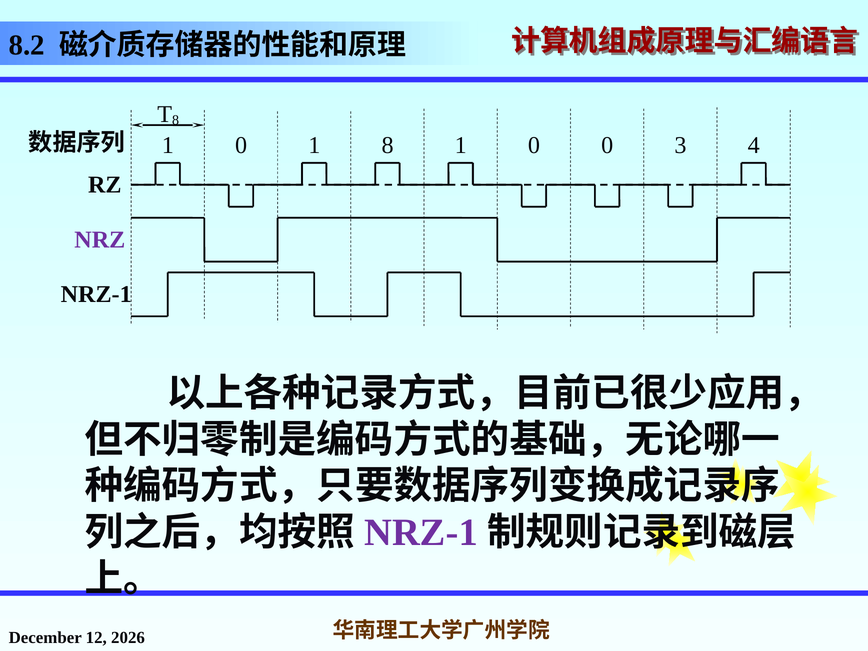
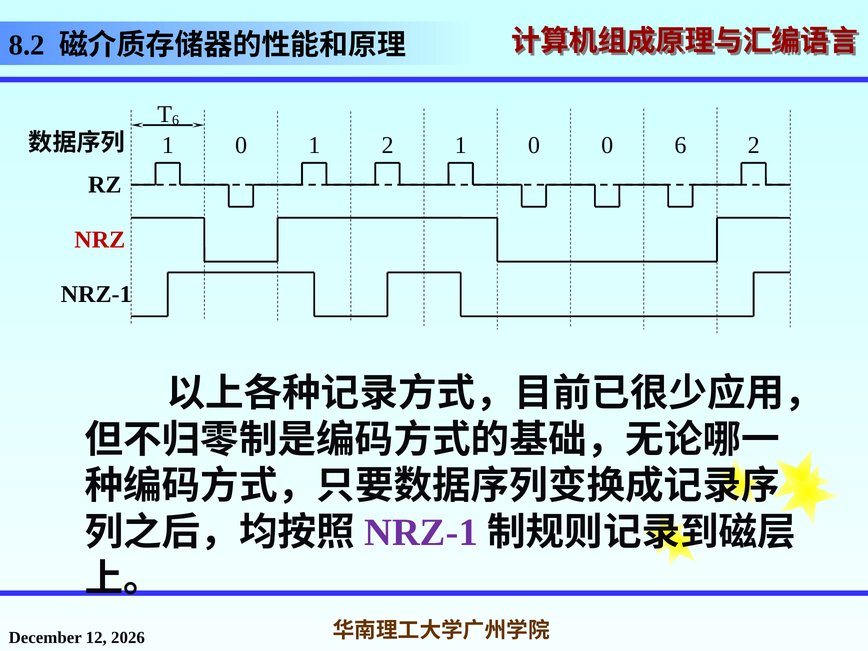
8 at (176, 120): 8 -> 6
3 at (681, 145): 3 -> 6
1 1 8: 8 -> 2
4 at (754, 145): 4 -> 2
NRZ colour: purple -> red
